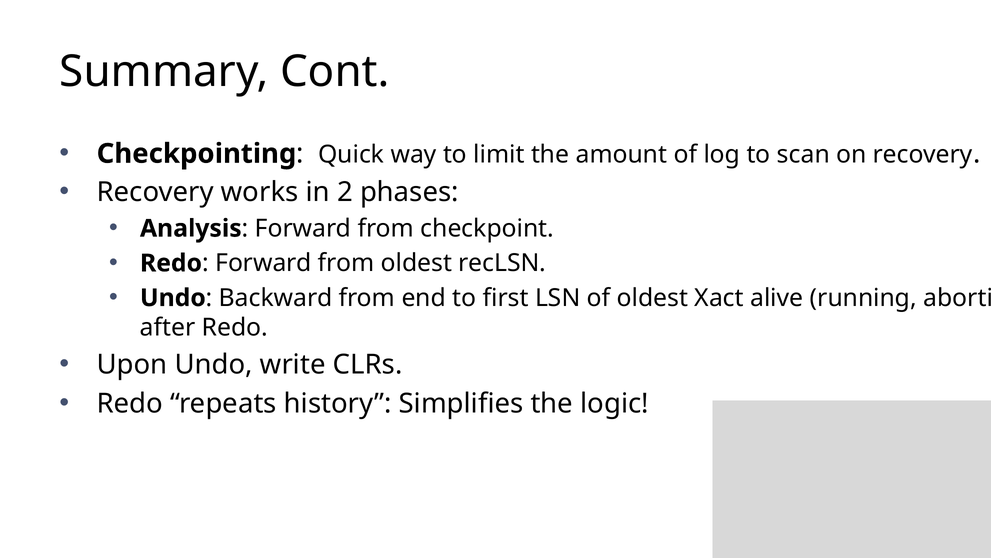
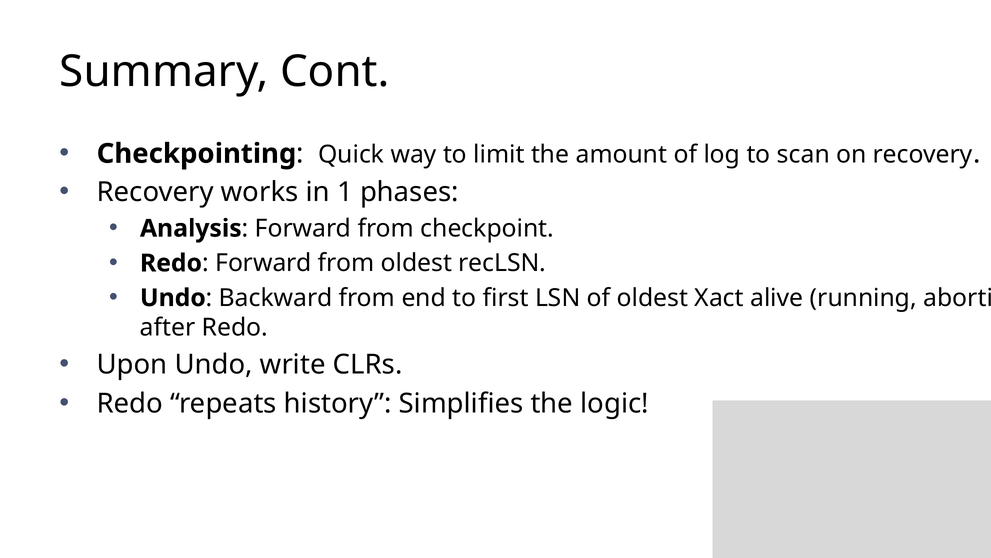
2: 2 -> 1
